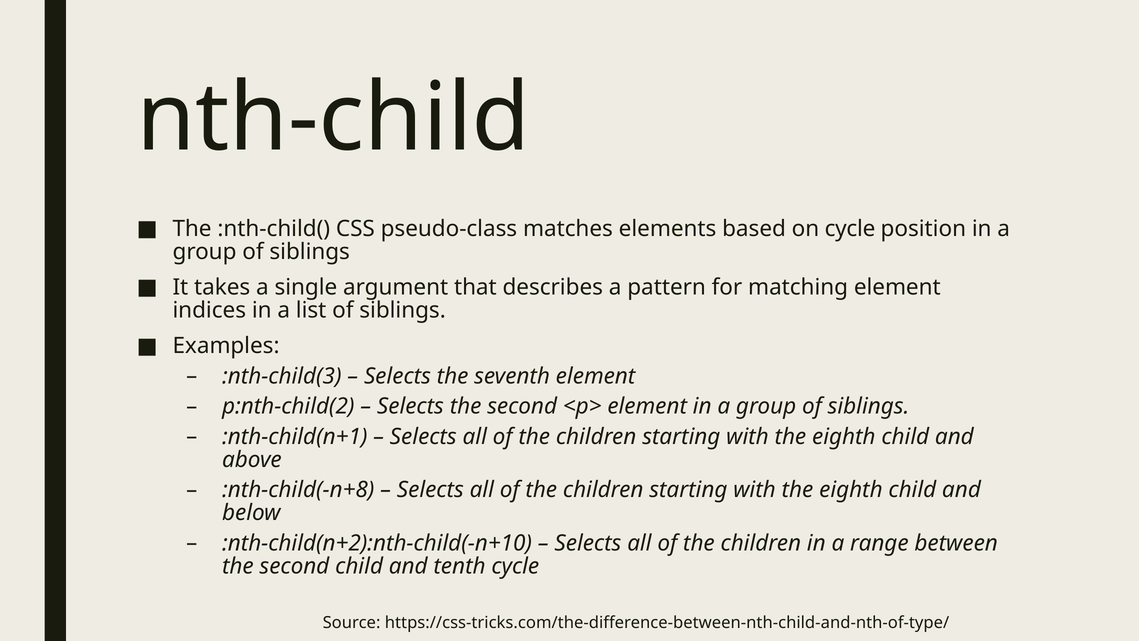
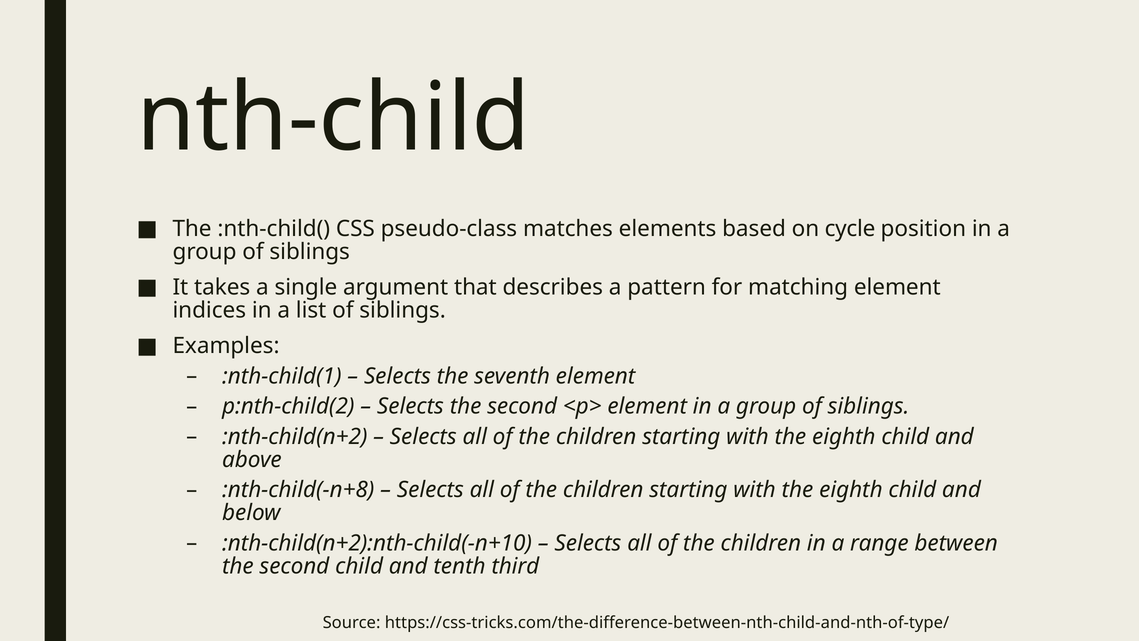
:nth-child(3: :nth-child(3 -> :nth-child(1
:nth-child(n+1: :nth-child(n+1 -> :nth-child(n+2
tenth cycle: cycle -> third
